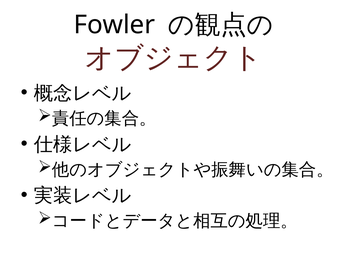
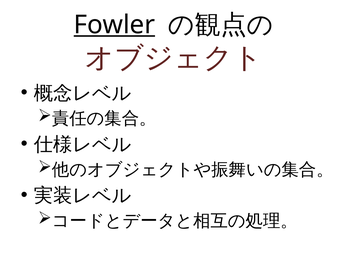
Fowler underline: none -> present
